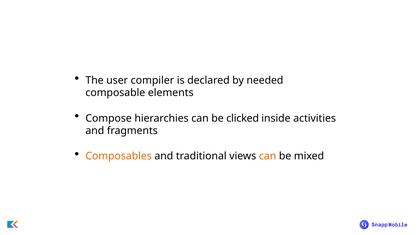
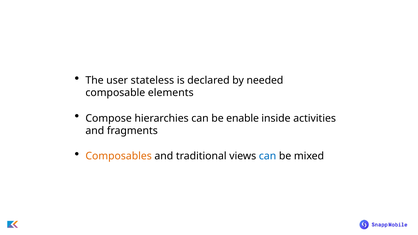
compiler: compiler -> stateless
clicked: clicked -> enable
can at (268, 156) colour: orange -> blue
